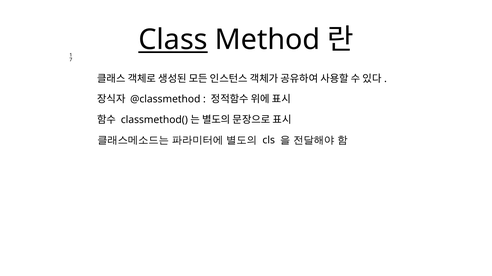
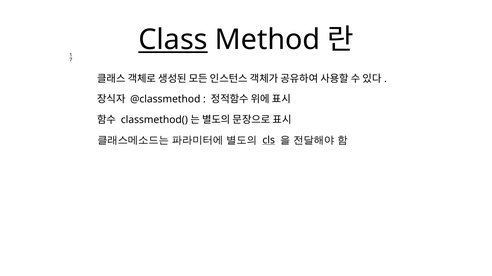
cls underline: none -> present
